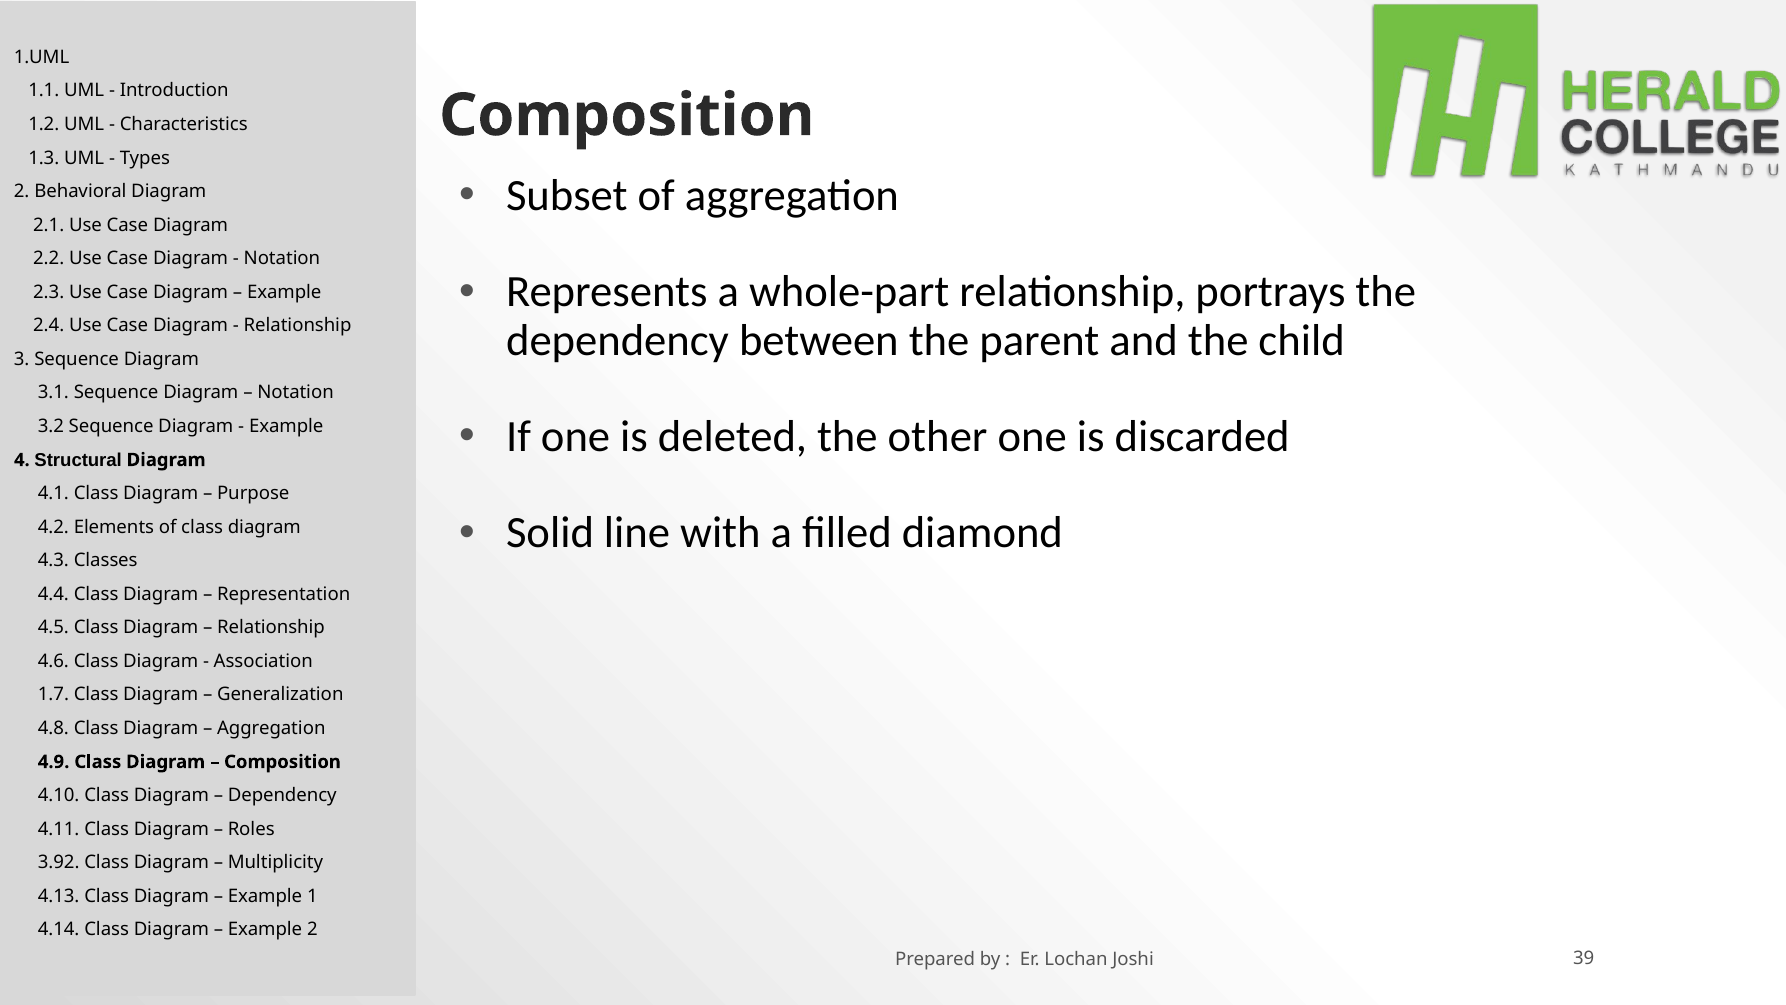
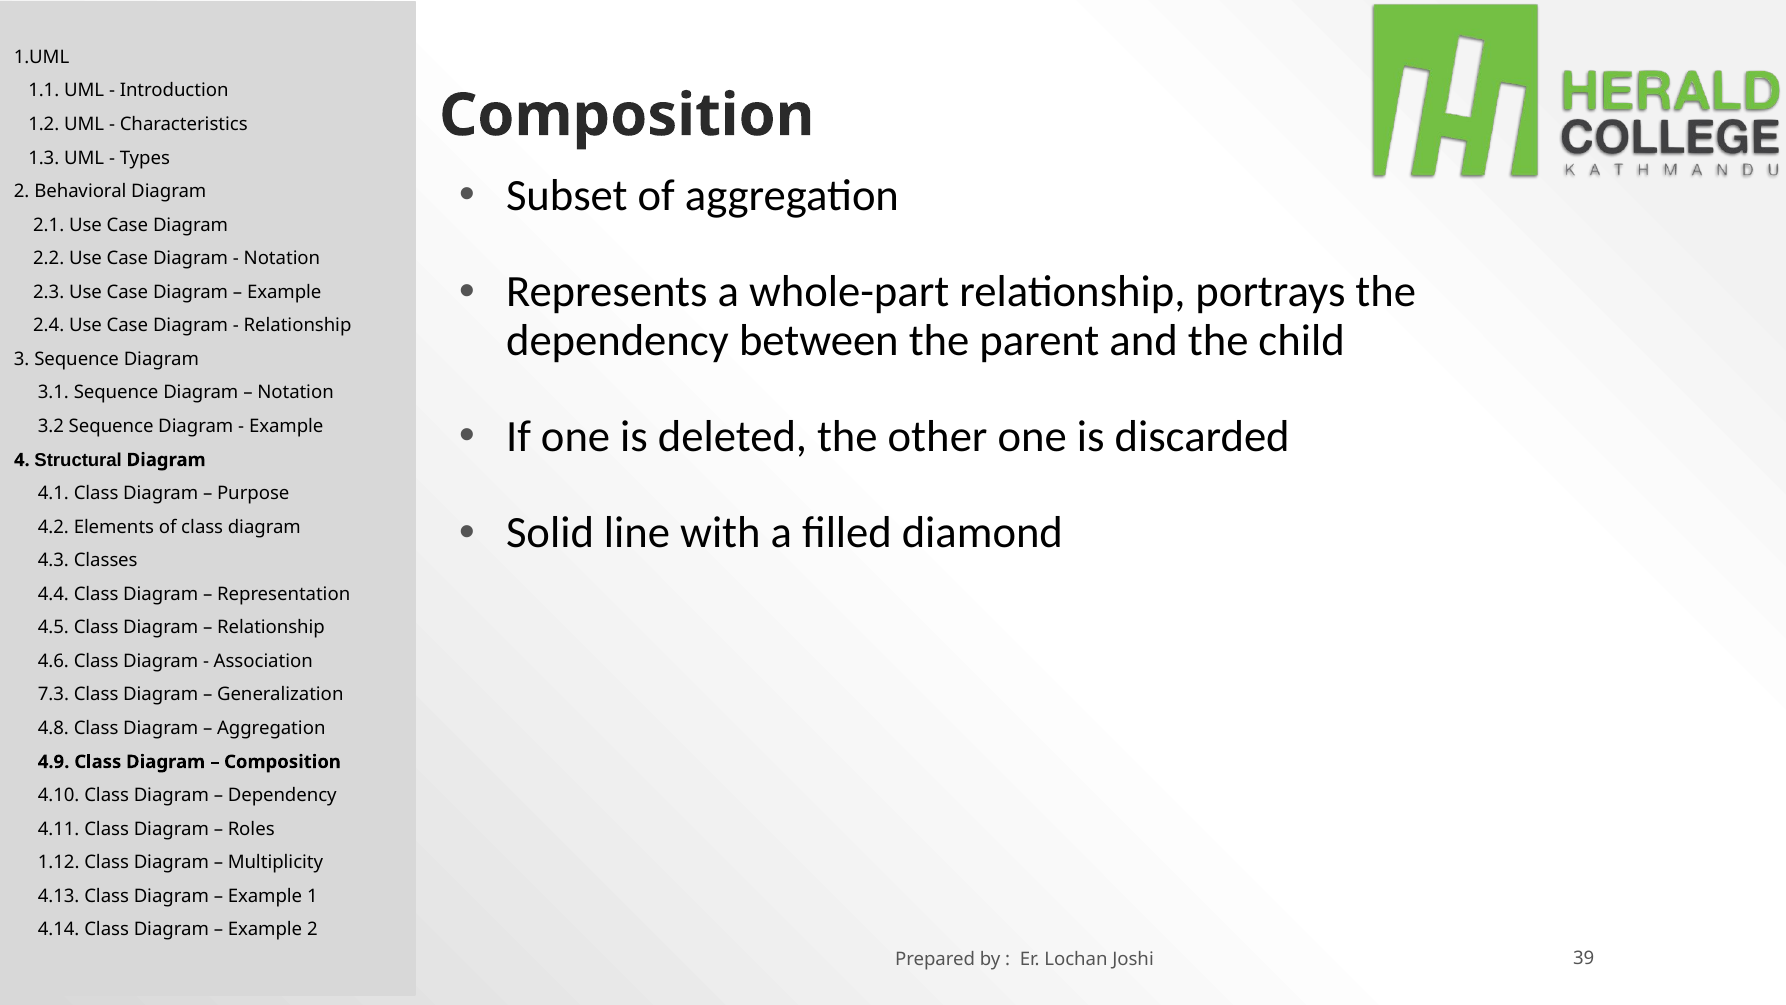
1.7: 1.7 -> 7.3
3.92: 3.92 -> 1.12
